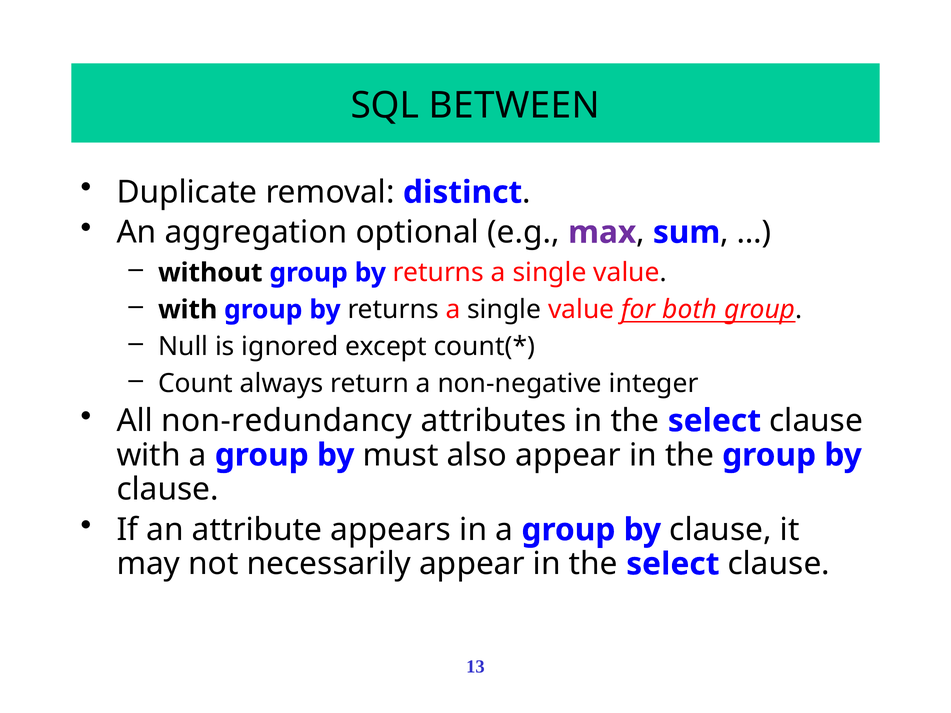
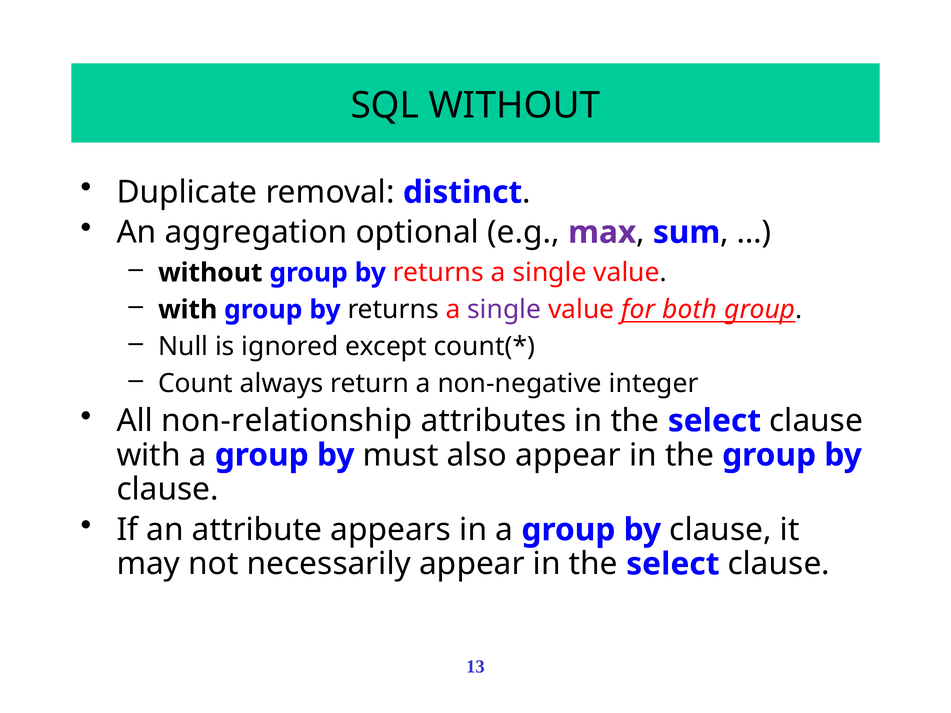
SQL BETWEEN: BETWEEN -> WITHOUT
single at (504, 310) colour: black -> purple
non-redundancy: non-redundancy -> non-relationship
